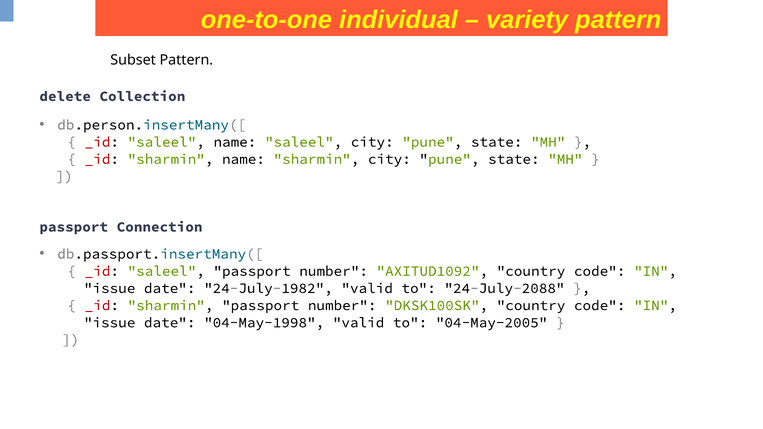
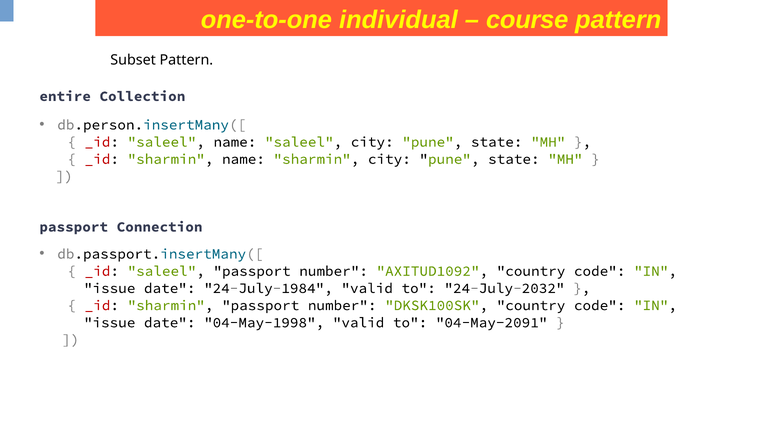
variety: variety -> course
delete: delete -> entire
24-July-1982: 24-July-1982 -> 24-July-1984
24-July-2088: 24-July-2088 -> 24-July-2032
04-May-2005: 04-May-2005 -> 04-May-2091
